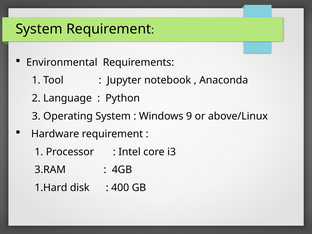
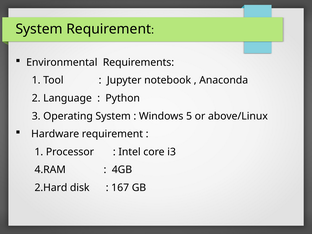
9: 9 -> 5
3.RAM: 3.RAM -> 4.RAM
1.Hard: 1.Hard -> 2.Hard
400: 400 -> 167
